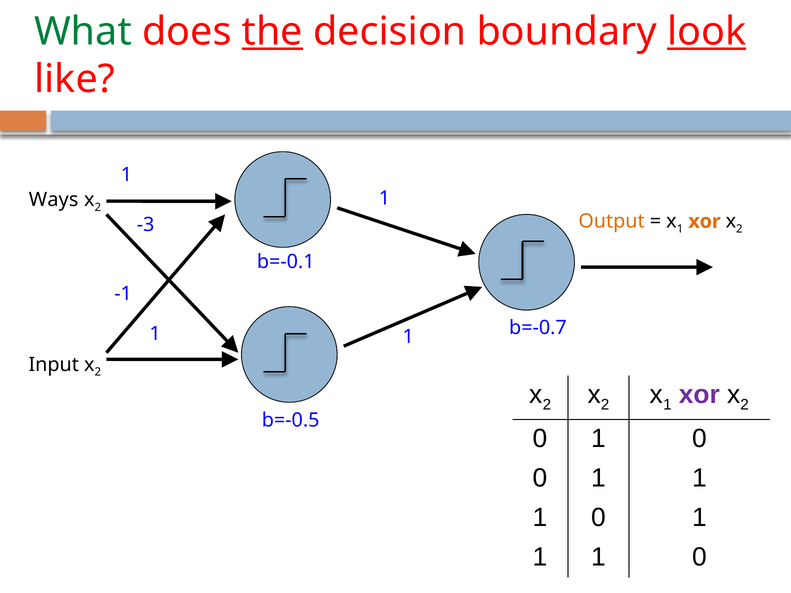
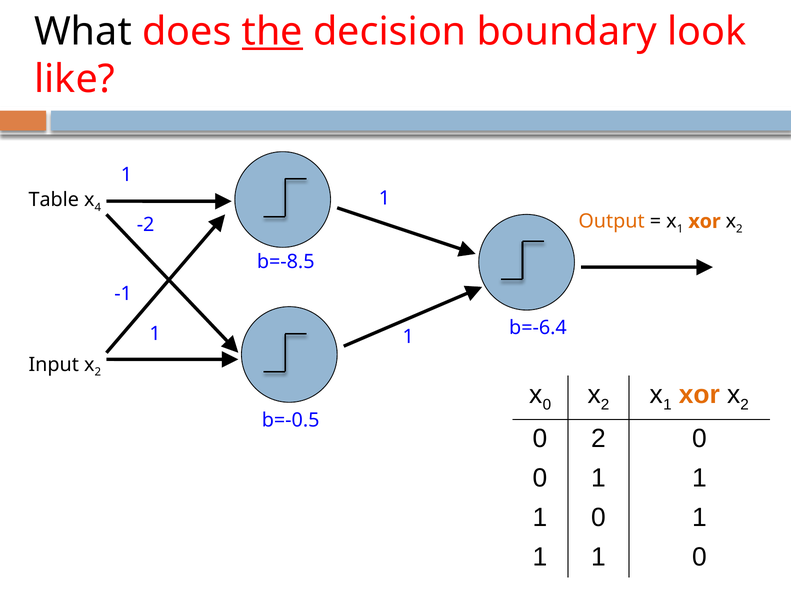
What colour: green -> black
look underline: present -> none
Ways: Ways -> Table
2 at (98, 208): 2 -> 4
-3: -3 -> -2
b=-0.1: b=-0.1 -> b=-8.5
b=-0.7: b=-0.7 -> b=-6.4
2 at (547, 405): 2 -> 0
xor at (699, 395) colour: purple -> orange
1 at (598, 439): 1 -> 2
